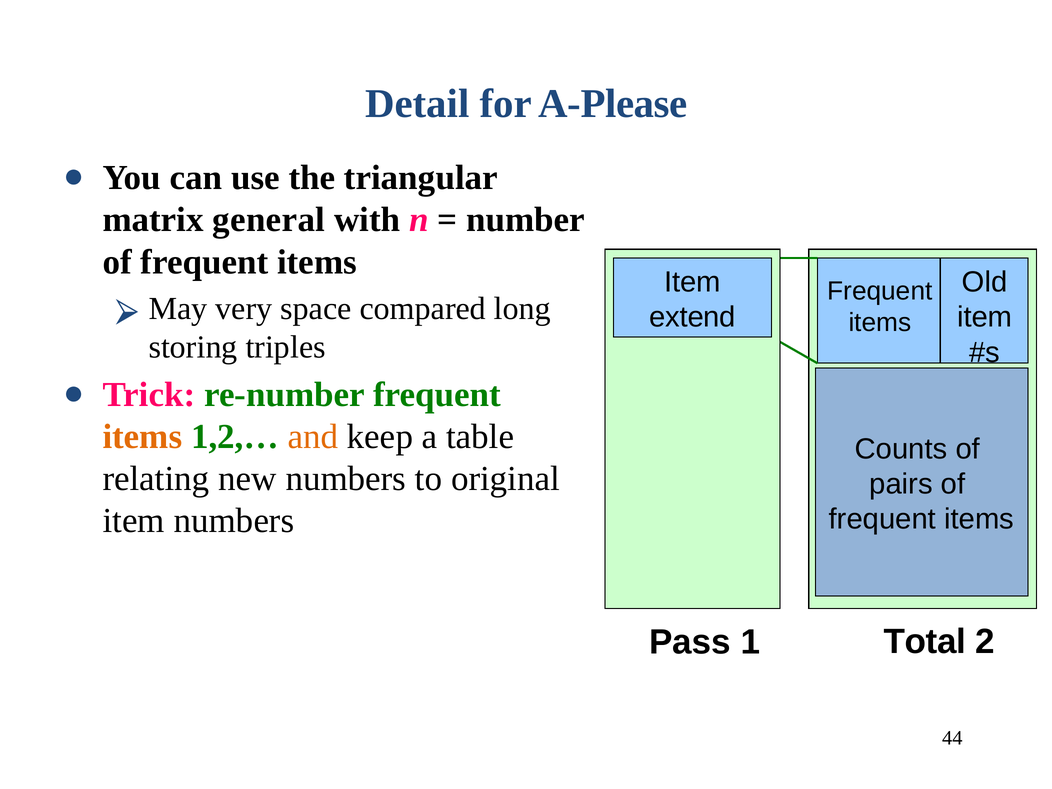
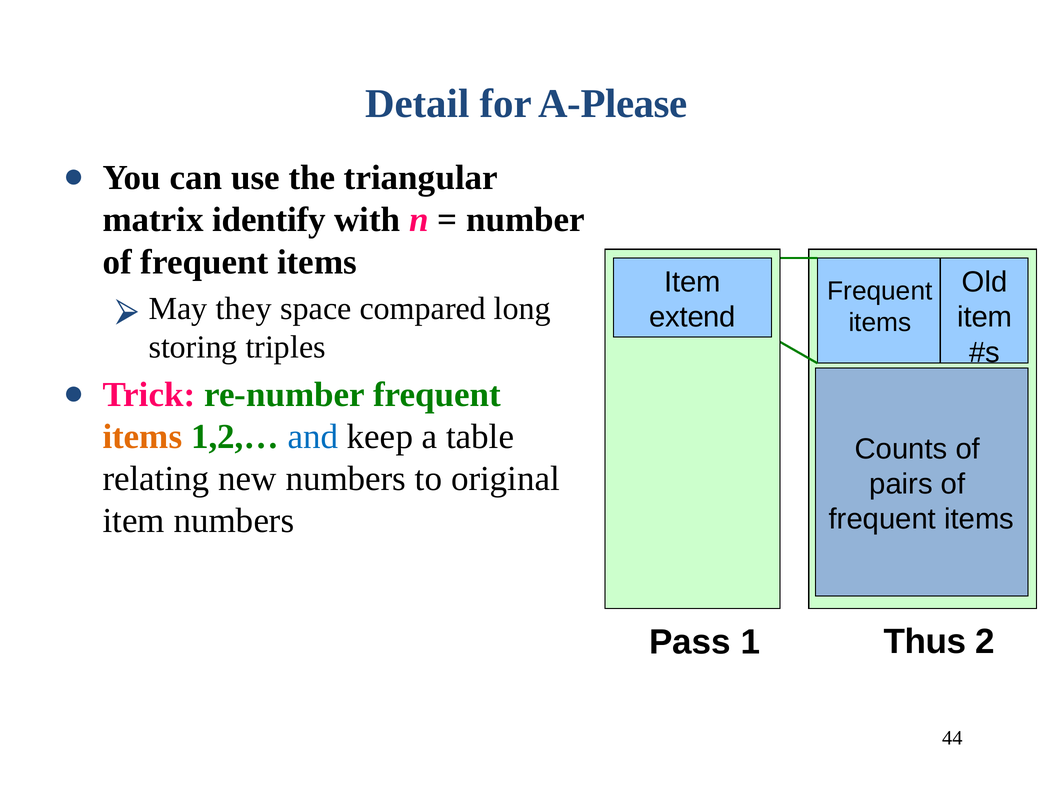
general: general -> identify
very: very -> they
and colour: orange -> blue
Total: Total -> Thus
